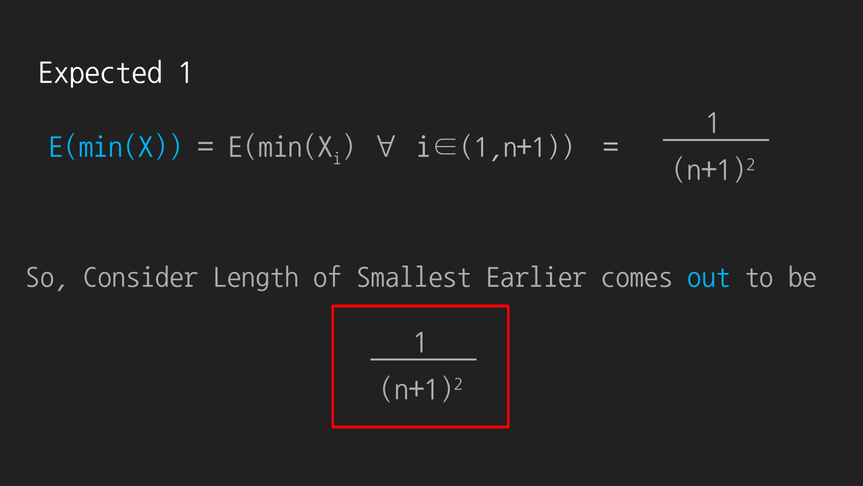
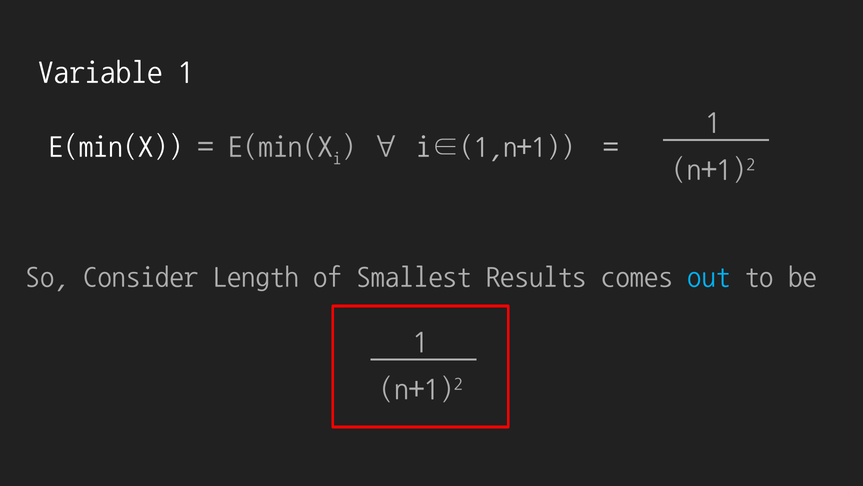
Expected: Expected -> Variable
E(min(X at (116, 146) colour: light blue -> white
Earlier: Earlier -> Results
